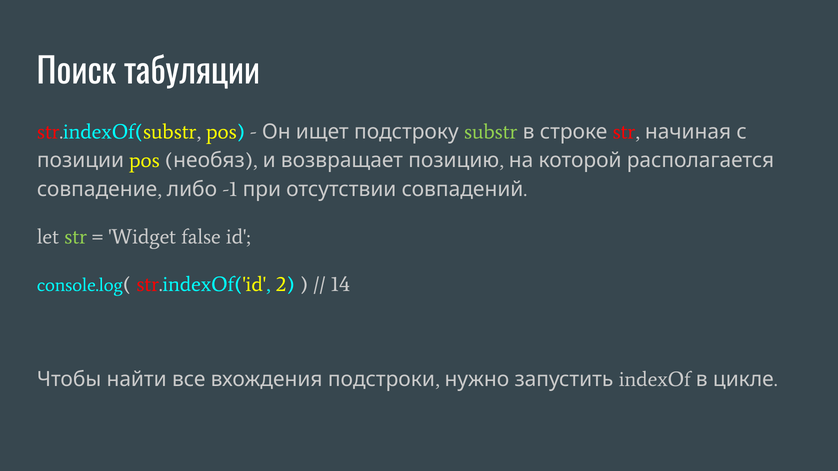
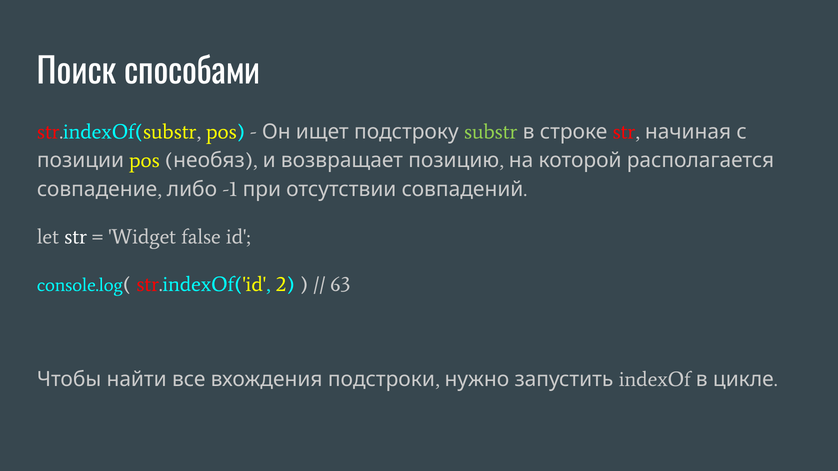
табуляции: табуляции -> способами
str at (76, 237) colour: light green -> white
14: 14 -> 63
